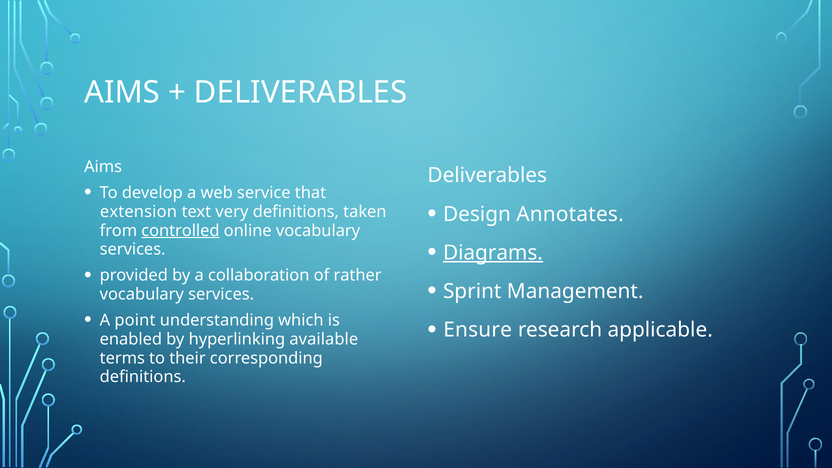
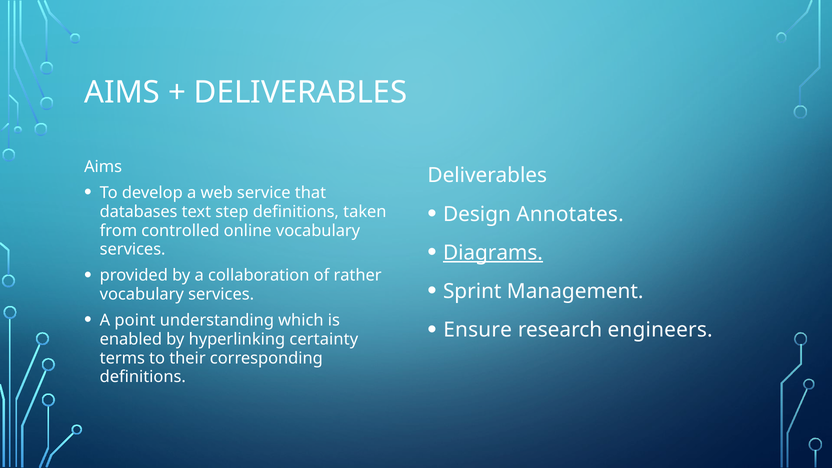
extension: extension -> databases
very: very -> step
controlled underline: present -> none
applicable: applicable -> engineers
available: available -> certainty
